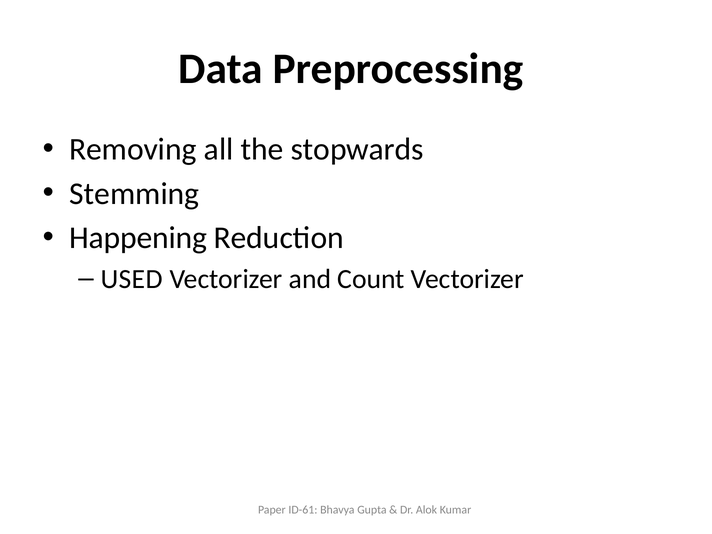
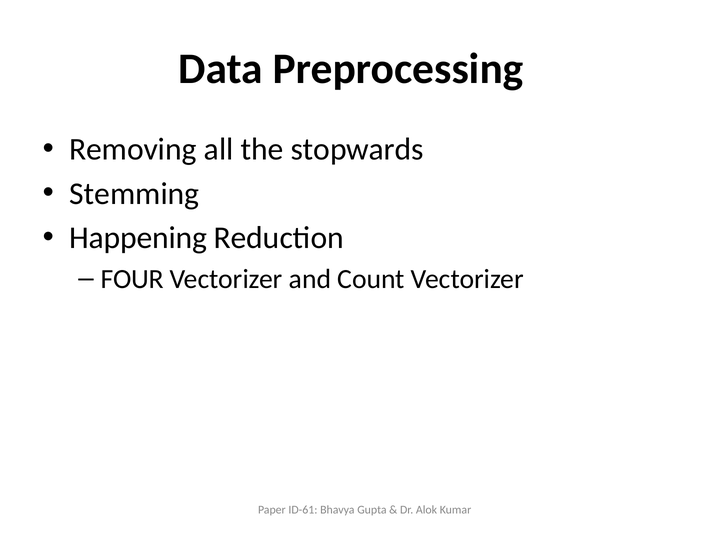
USED: USED -> FOUR
